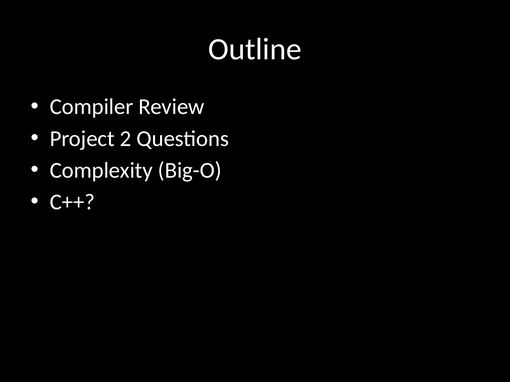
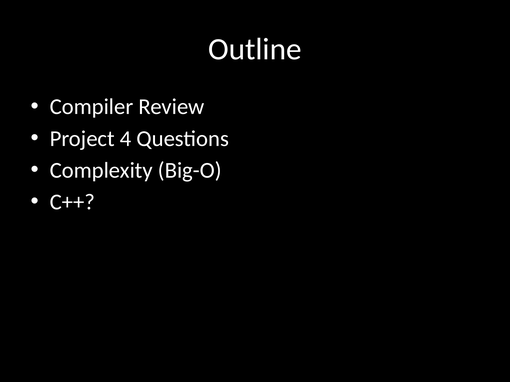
2: 2 -> 4
